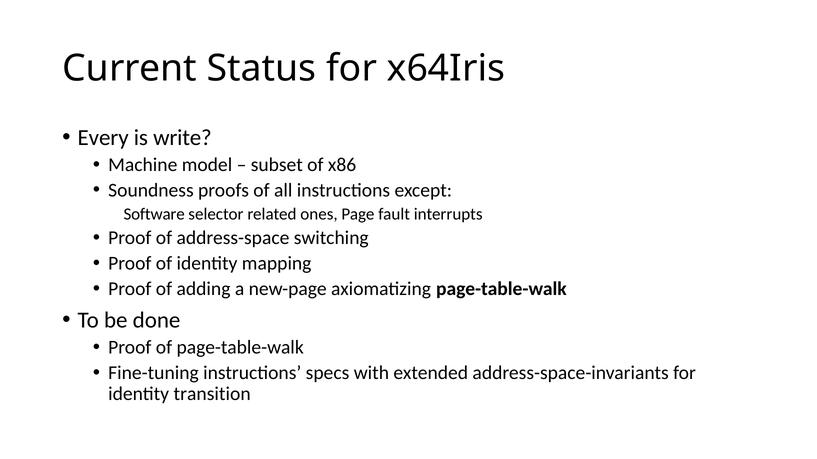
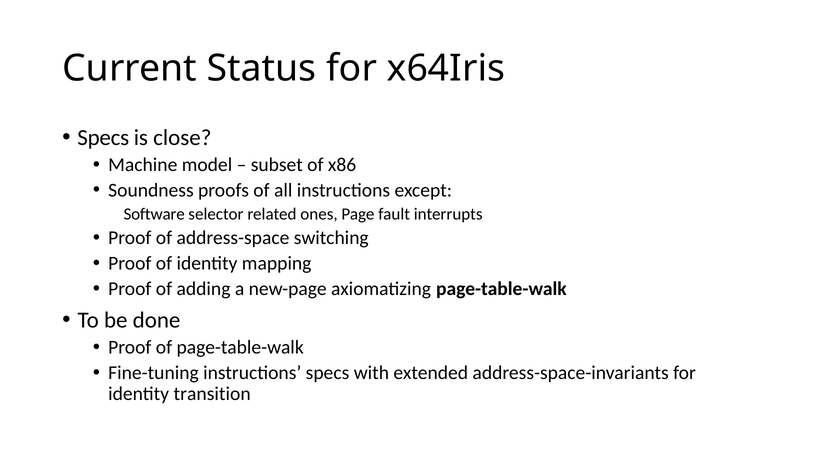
Every at (103, 138): Every -> Specs
write: write -> close
